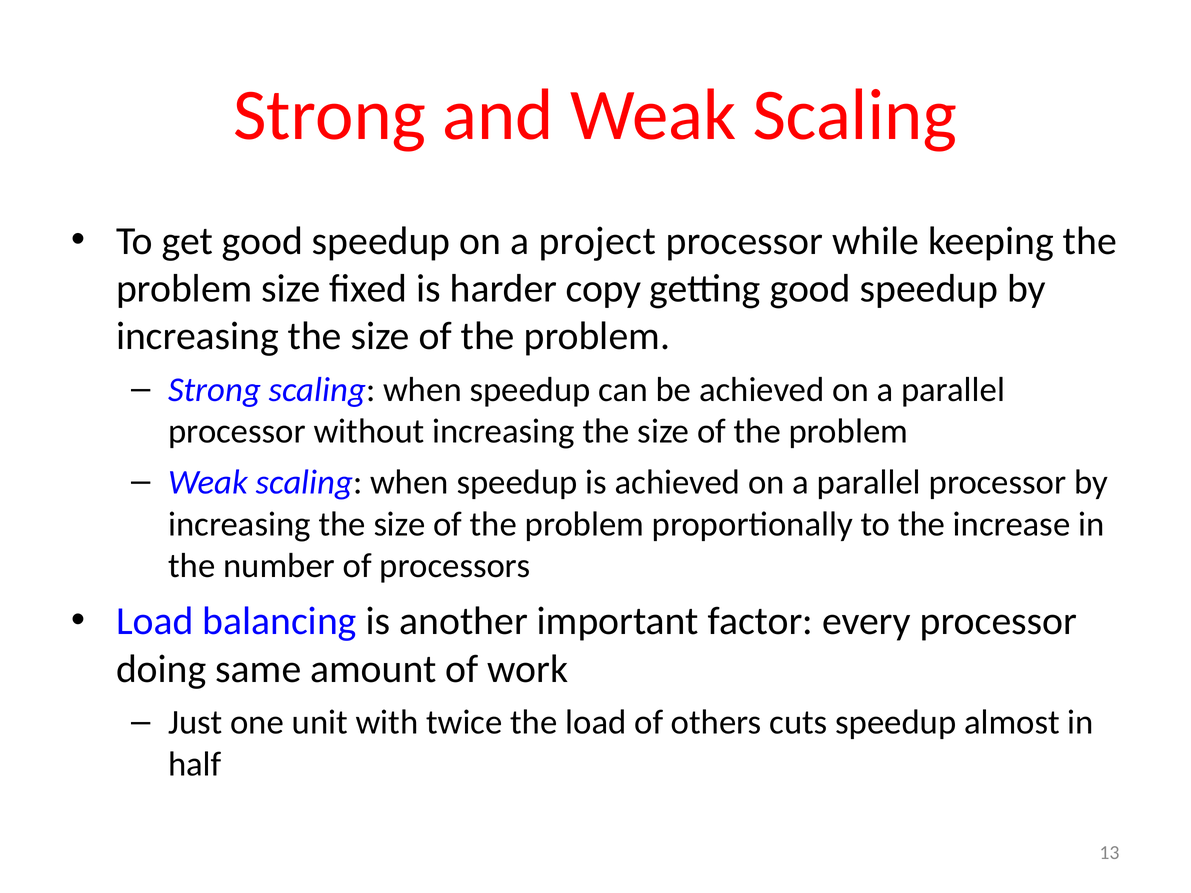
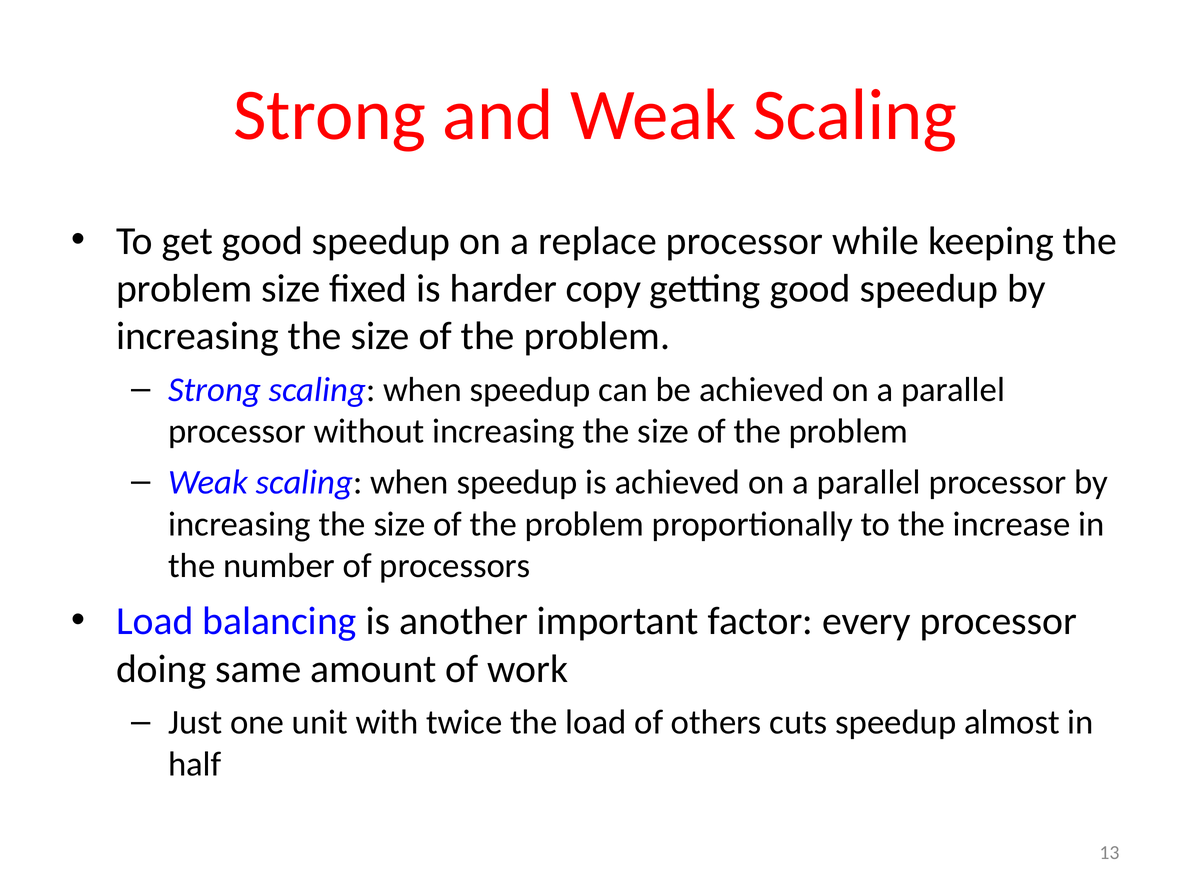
project: project -> replace
